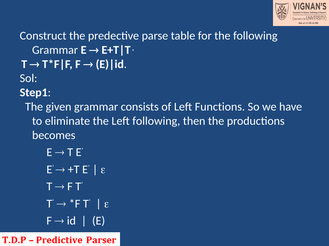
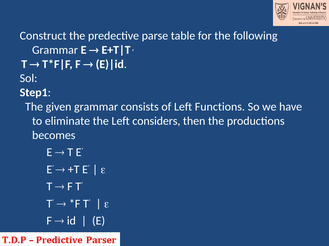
Left following: following -> considers
